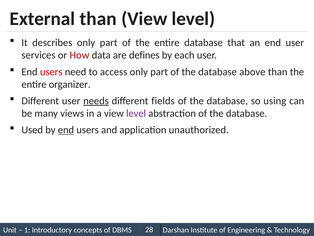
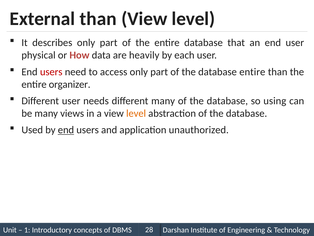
services: services -> physical
defines: defines -> heavily
database above: above -> entire
needs underline: present -> none
different fields: fields -> many
level at (136, 113) colour: purple -> orange
